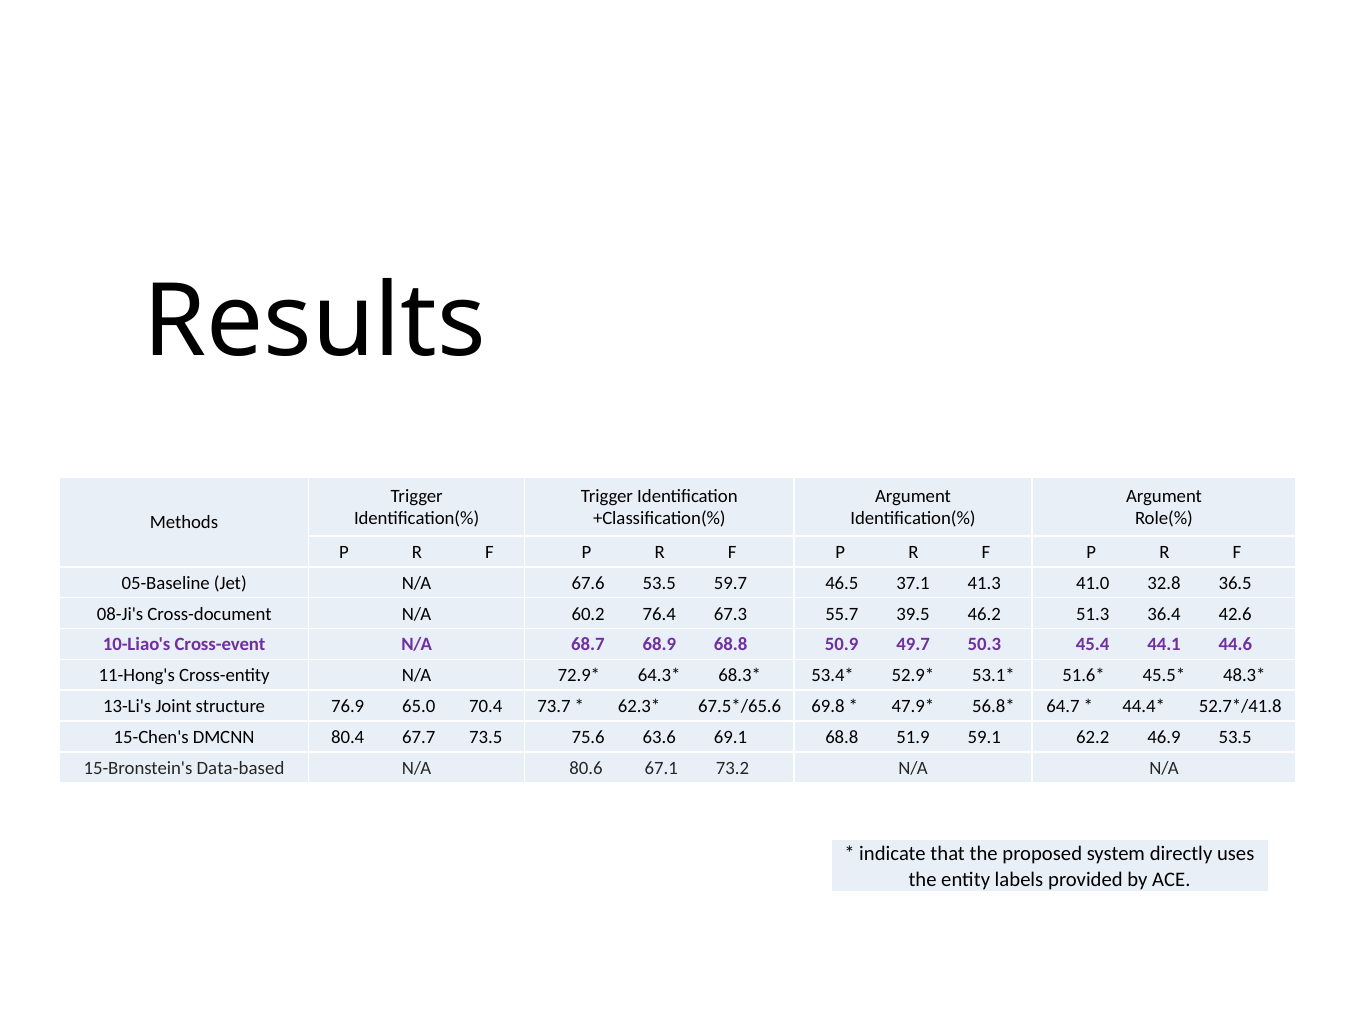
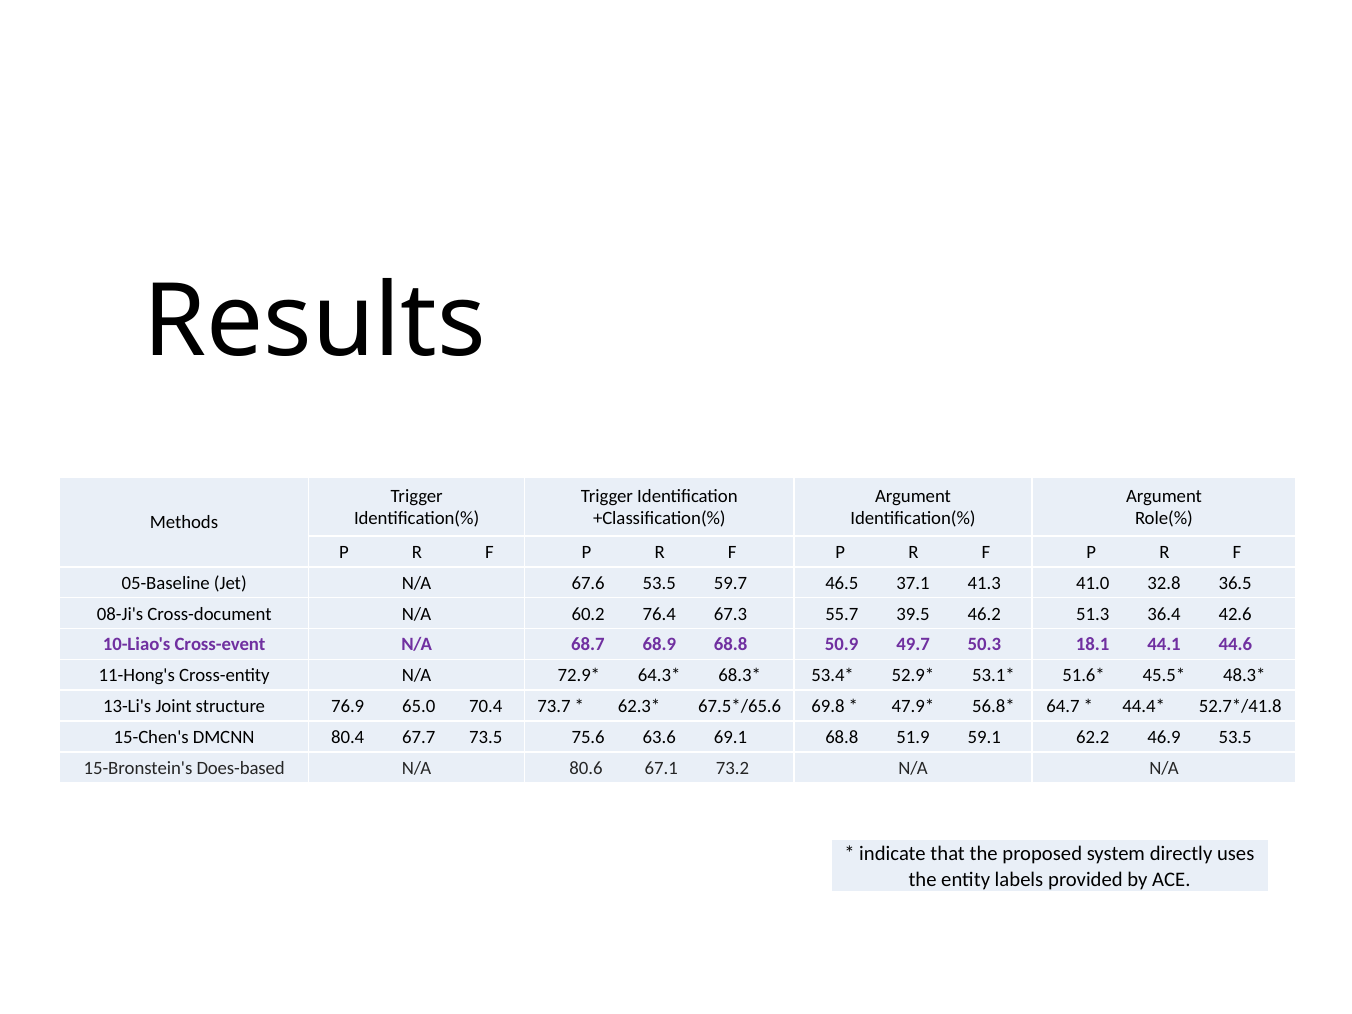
45.4: 45.4 -> 18.1
Data-based: Data-based -> Does-based
